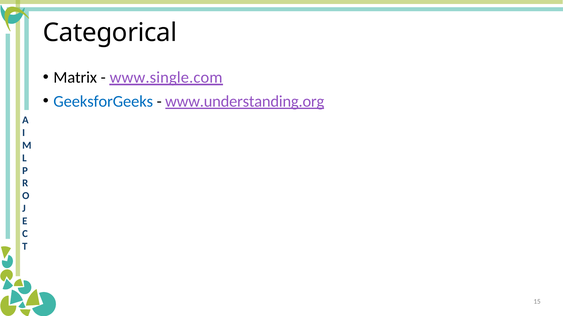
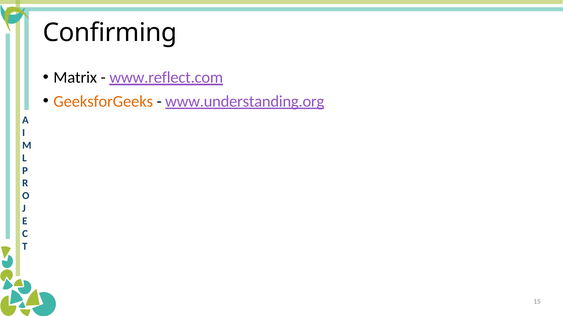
Categorical: Categorical -> Confirming
www.single.com: www.single.com -> www.reflect.com
GeeksforGeeks colour: blue -> orange
